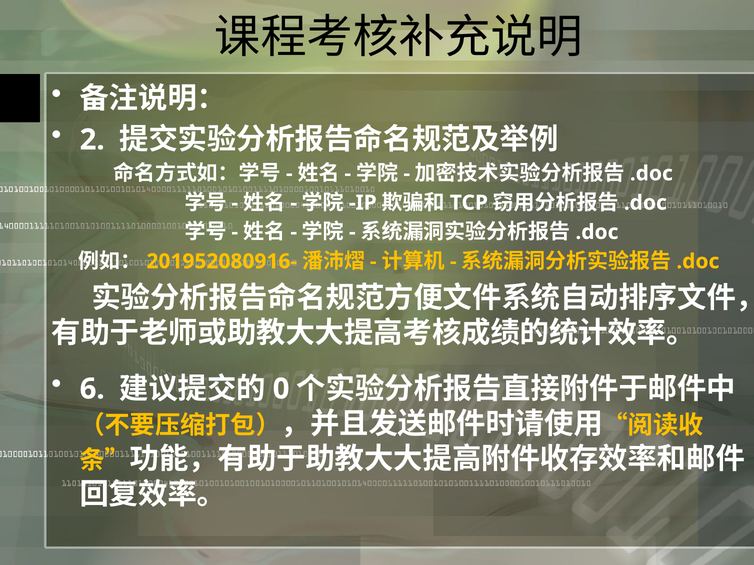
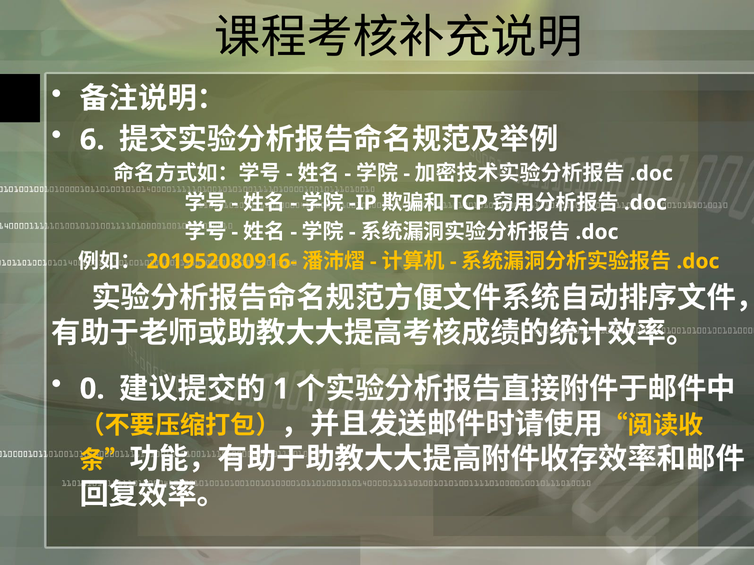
2: 2 -> 6
6: 6 -> 0
0: 0 -> 1
